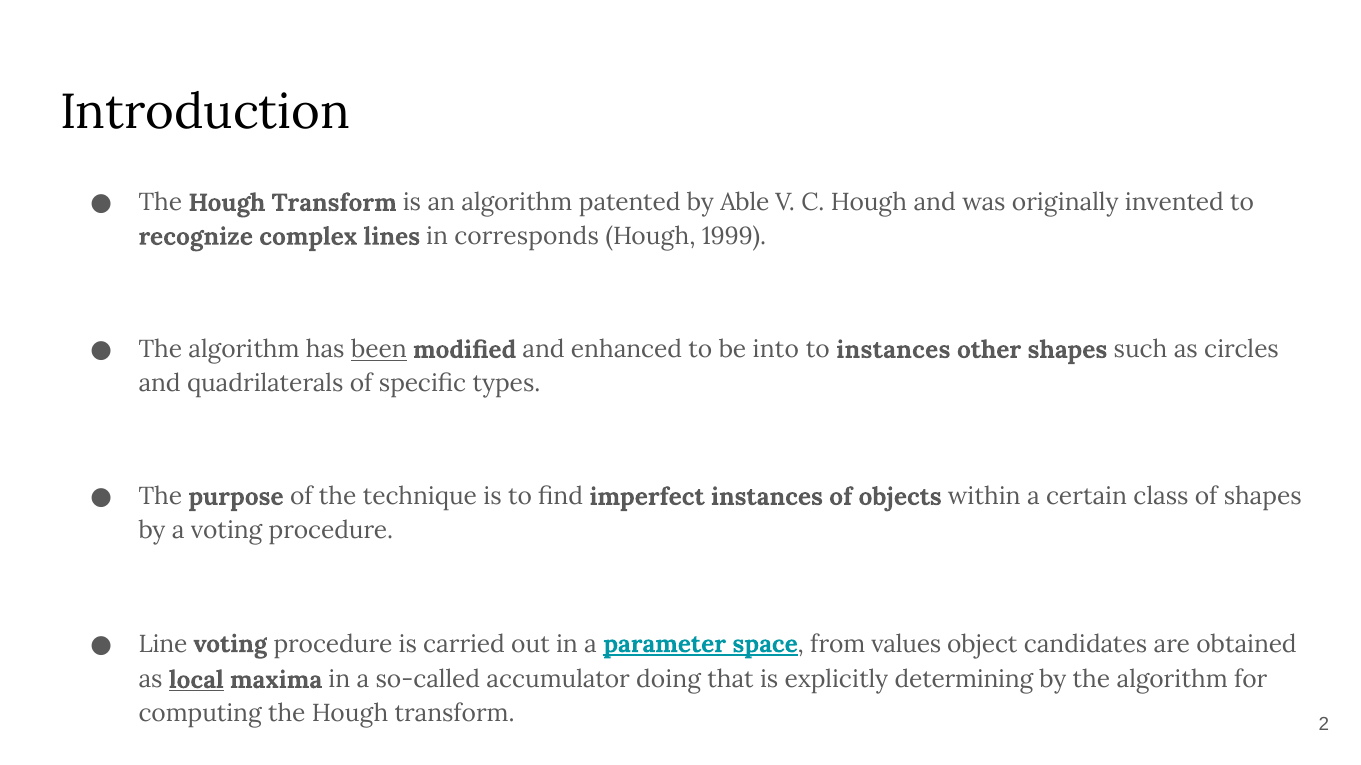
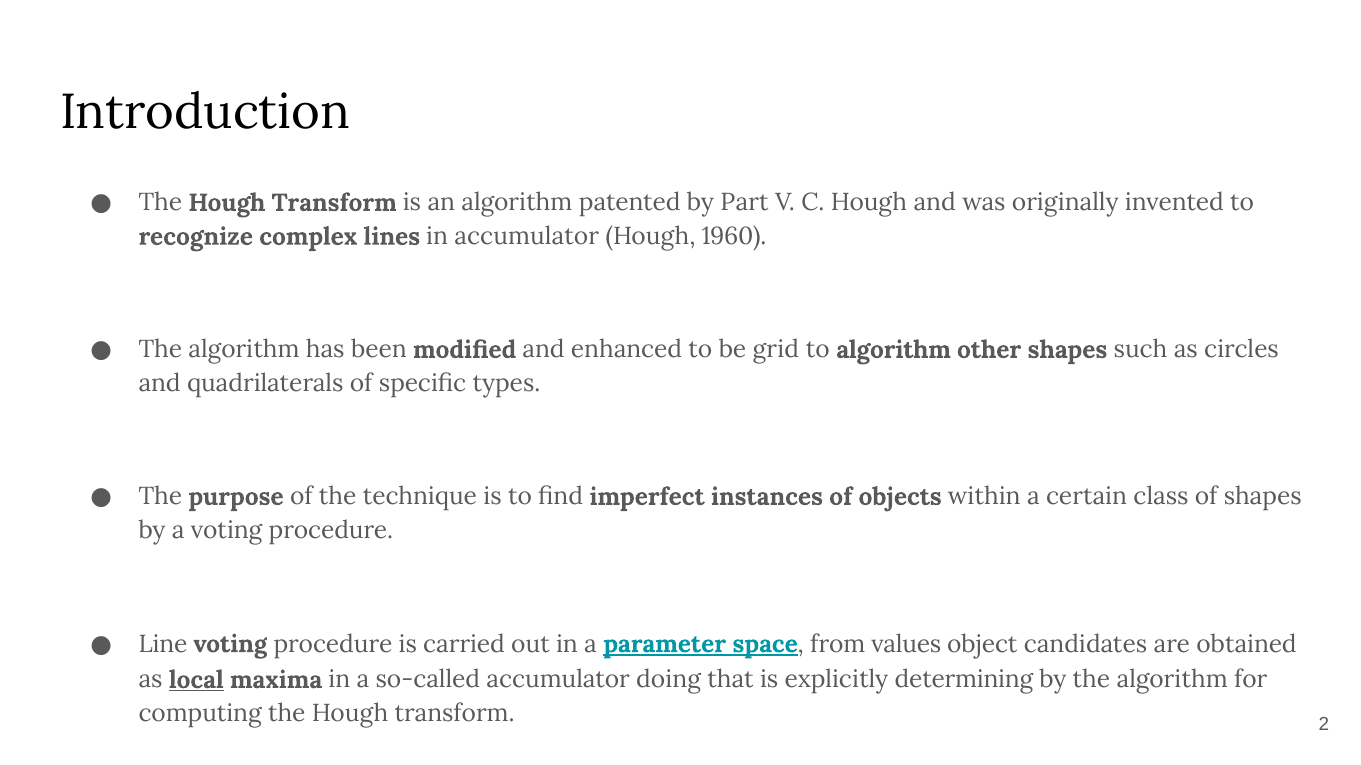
Able: Able -> Part
in corresponds: corresponds -> accumulator
1999: 1999 -> 1960
been underline: present -> none
into: into -> grid
to instances: instances -> algorithm
